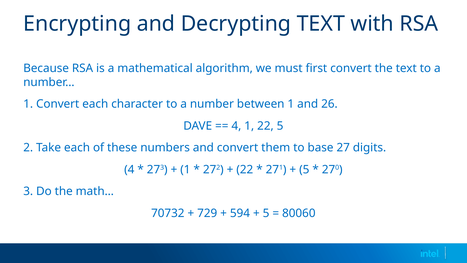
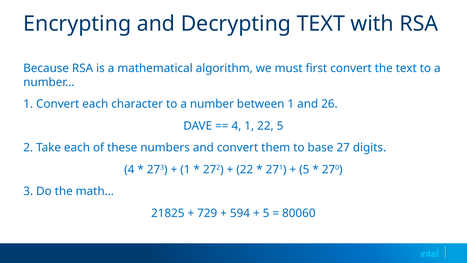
70732: 70732 -> 21825
